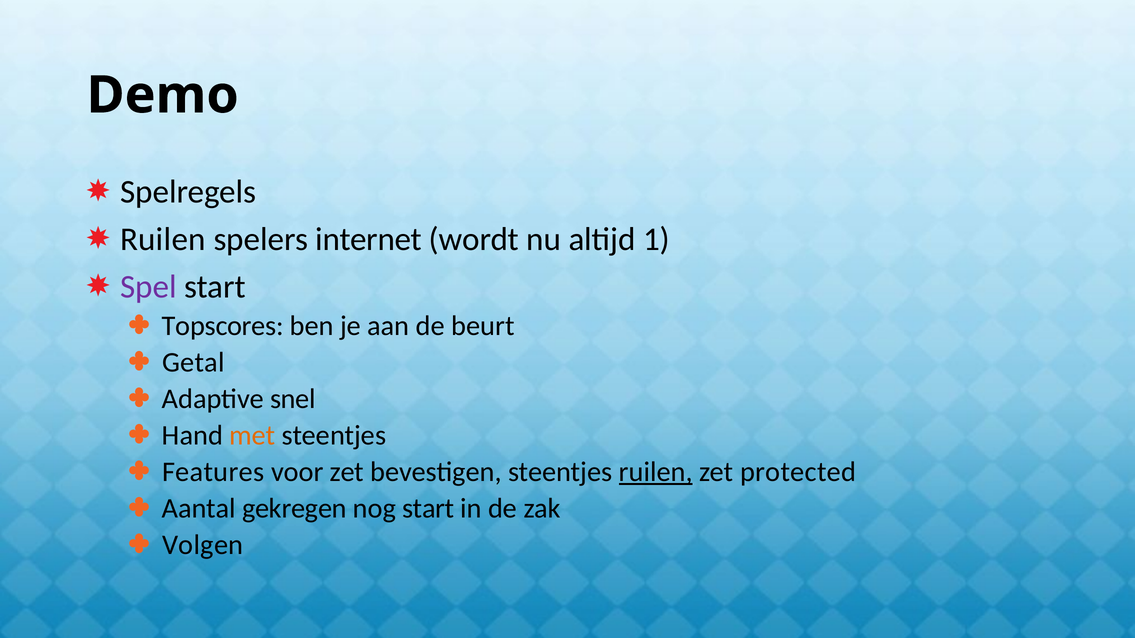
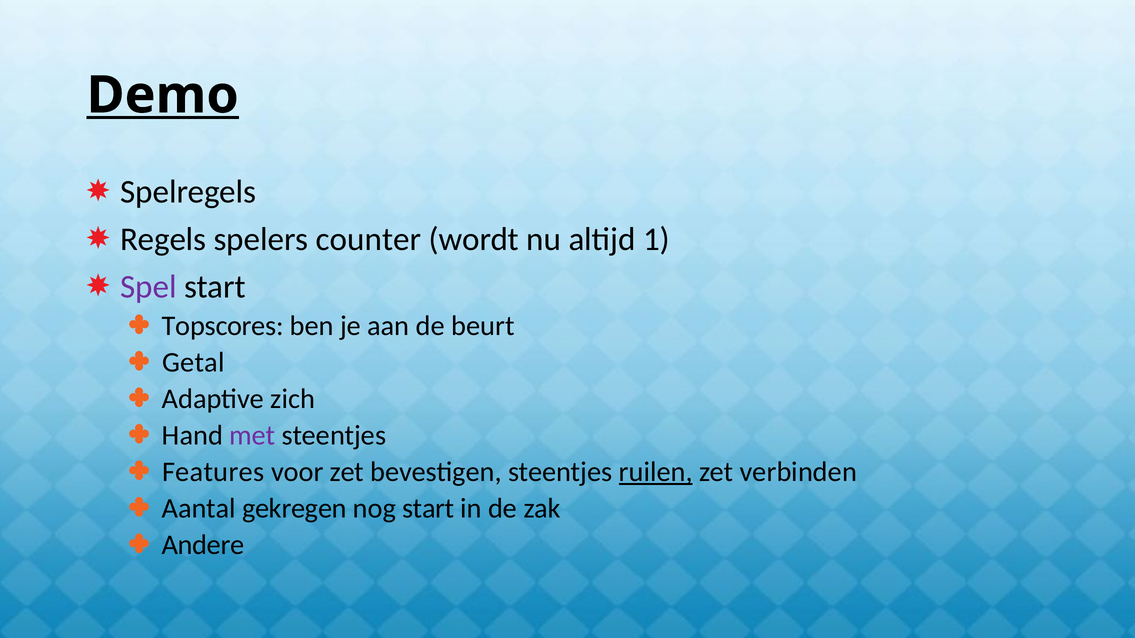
Demo underline: none -> present
Ruilen at (163, 239): Ruilen -> Regels
internet: internet -> counter
snel: snel -> zich
met colour: orange -> purple
protected: protected -> verbinden
Volgen: Volgen -> Andere
